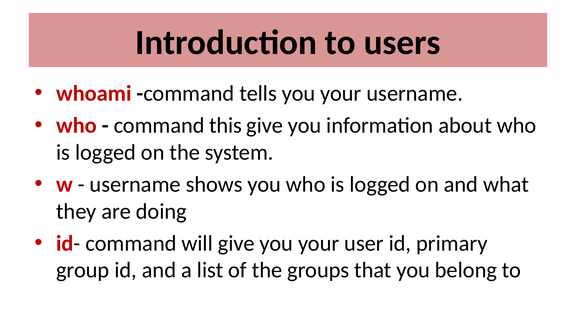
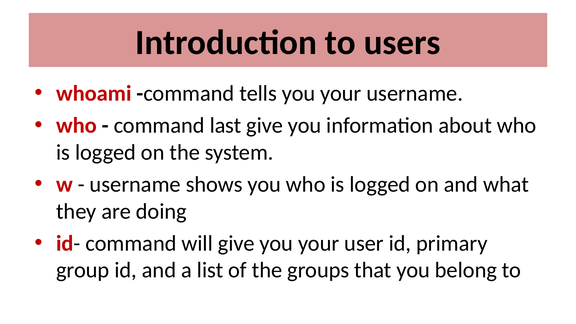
this: this -> last
